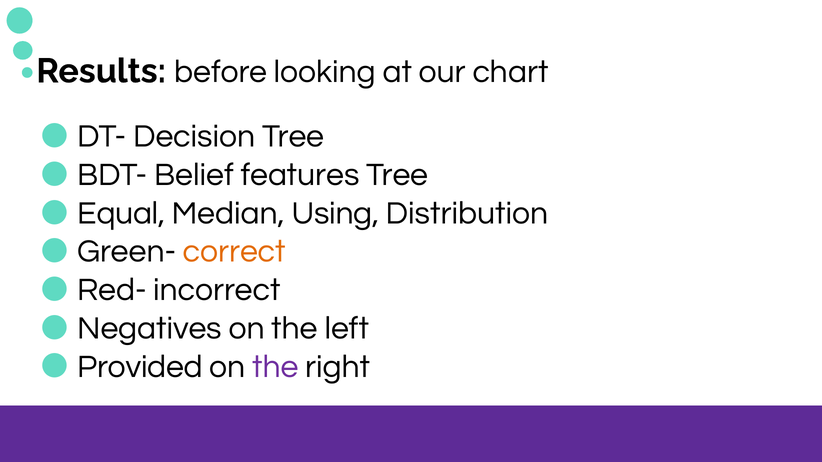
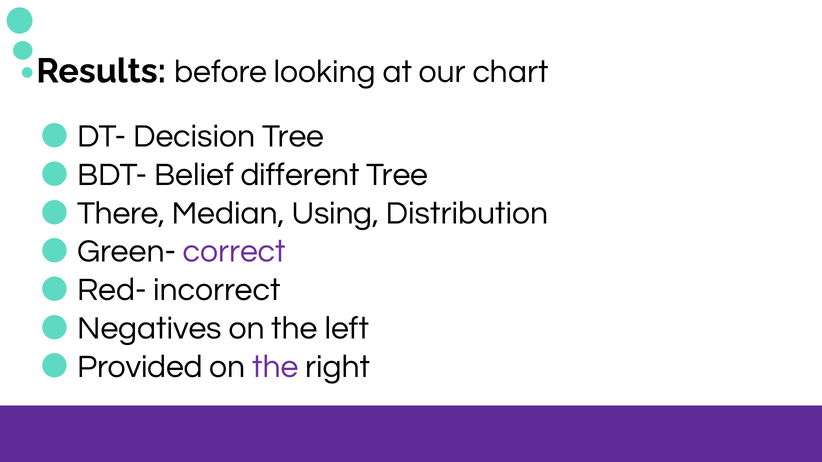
features: features -> different
Equal: Equal -> There
correct colour: orange -> purple
